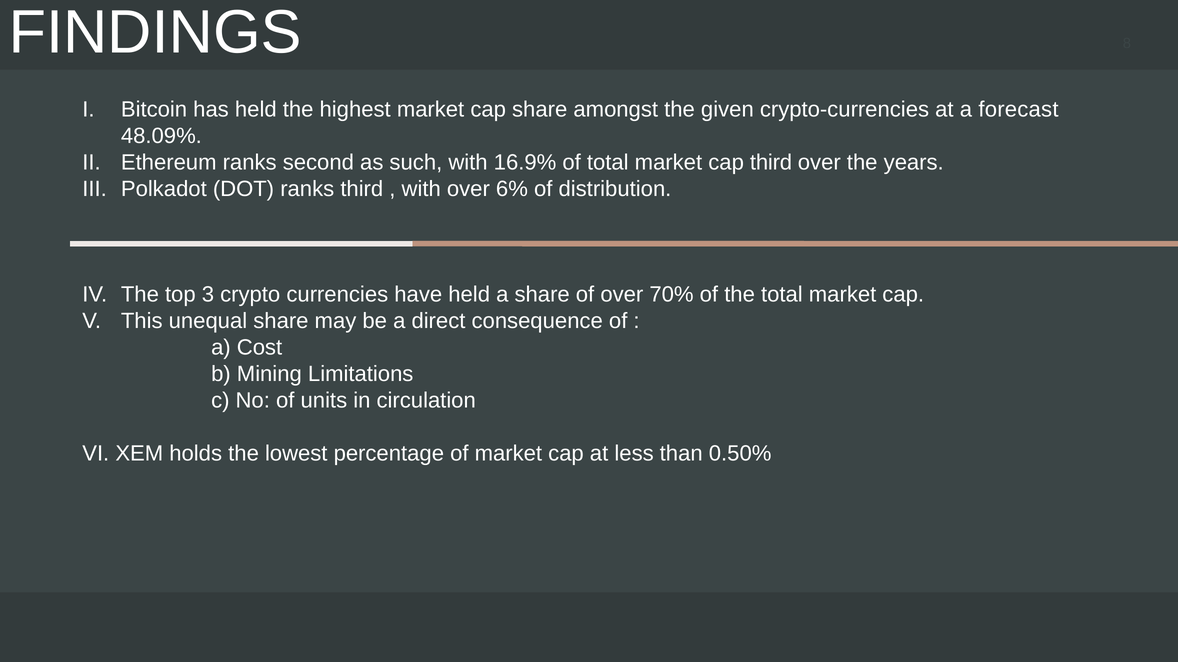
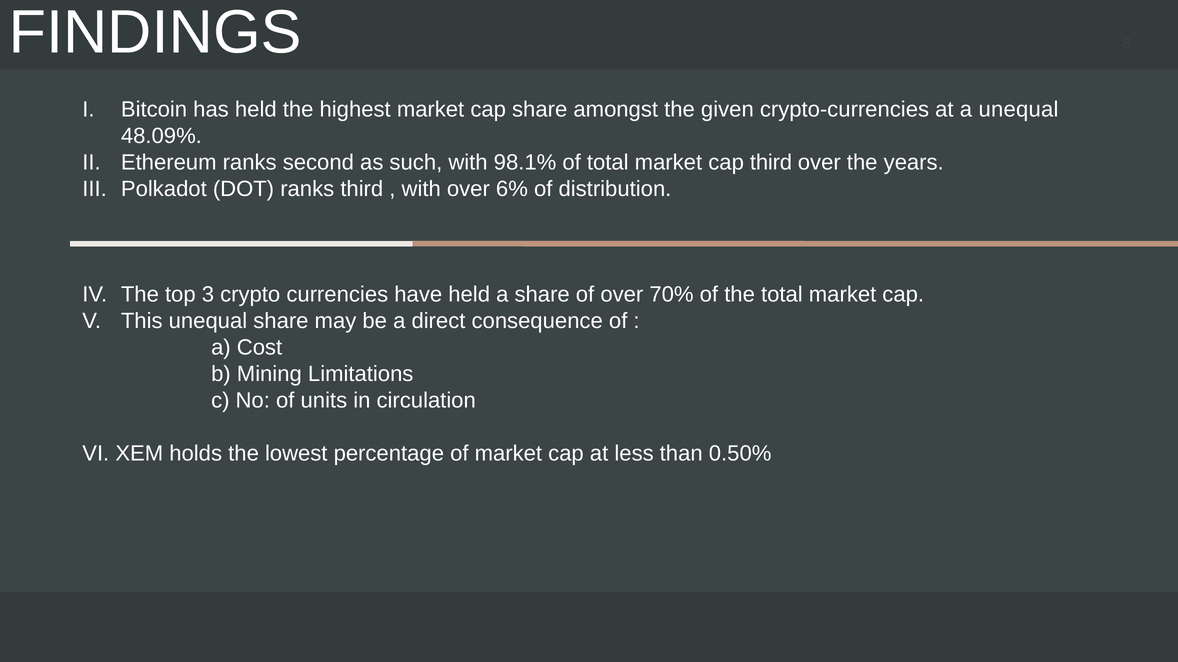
a forecast: forecast -> unequal
16.9%: 16.9% -> 98.1%
